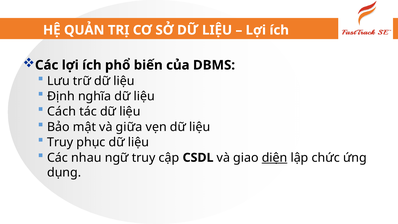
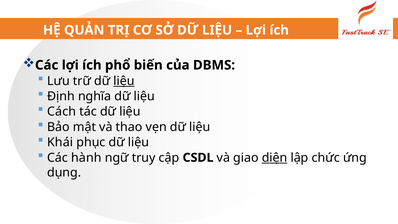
liệu at (124, 81) underline: none -> present
giữa: giữa -> thao
Truy at (60, 142): Truy -> Khái
nhau: nhau -> hành
